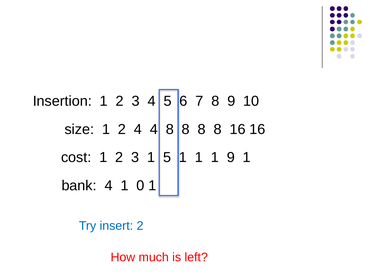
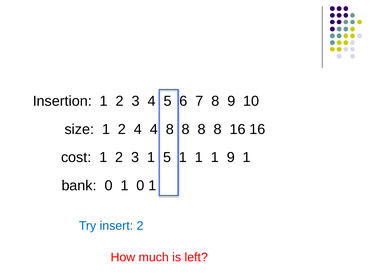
bank 4: 4 -> 0
